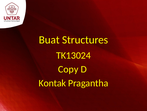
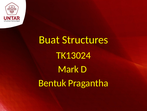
Copy: Copy -> Mark
Kontak: Kontak -> Bentuk
